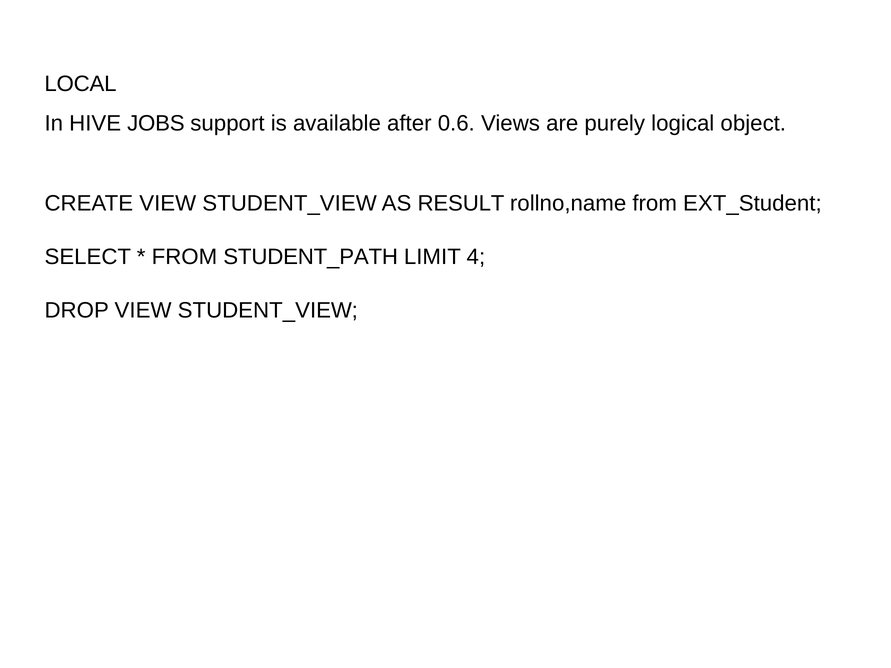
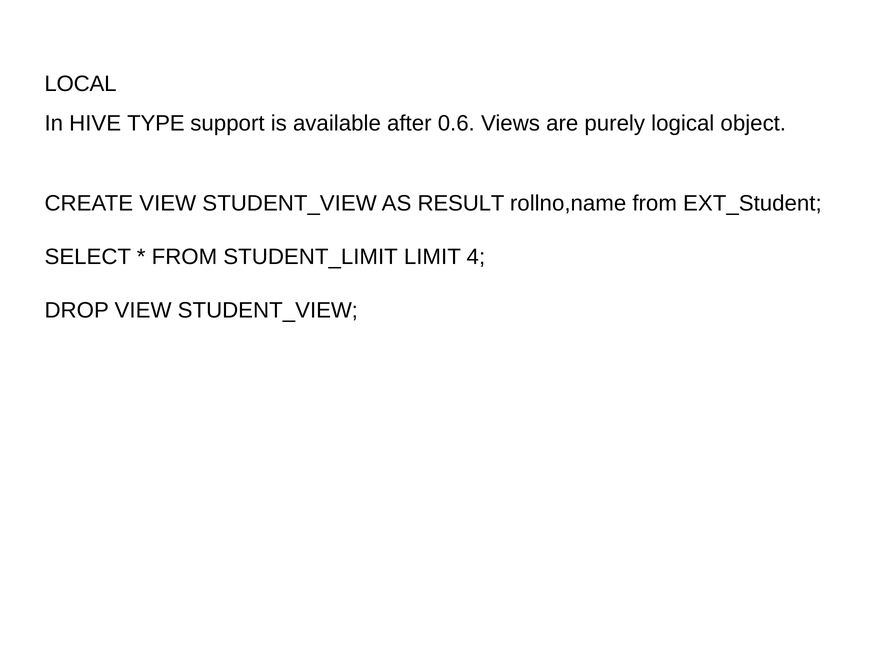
JOBS: JOBS -> TYPE
STUDENT_PATH: STUDENT_PATH -> STUDENT_LIMIT
